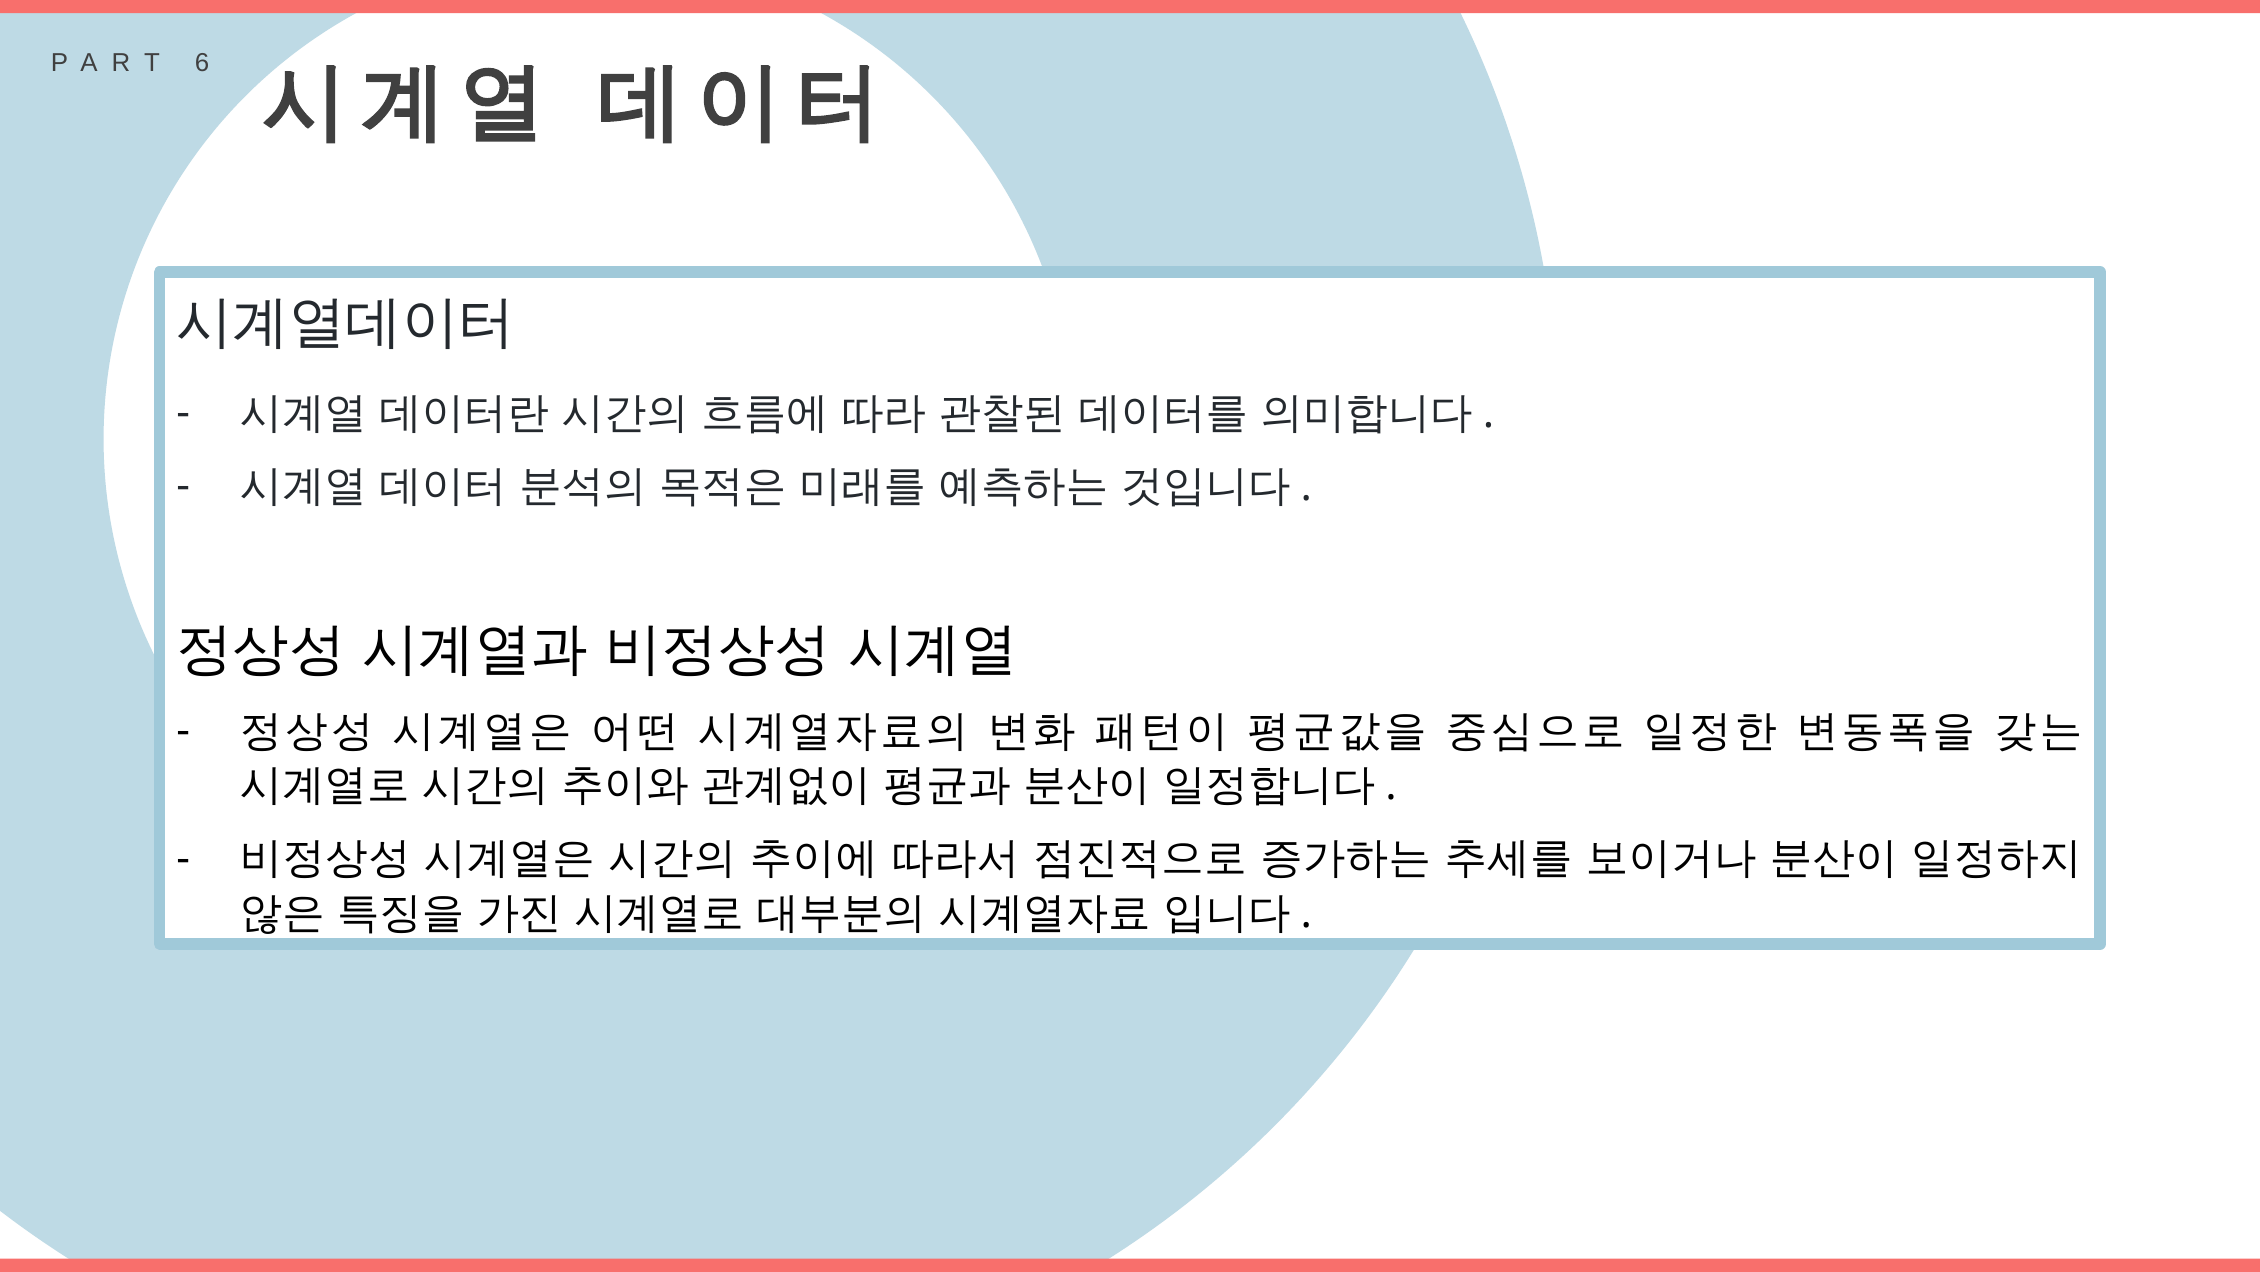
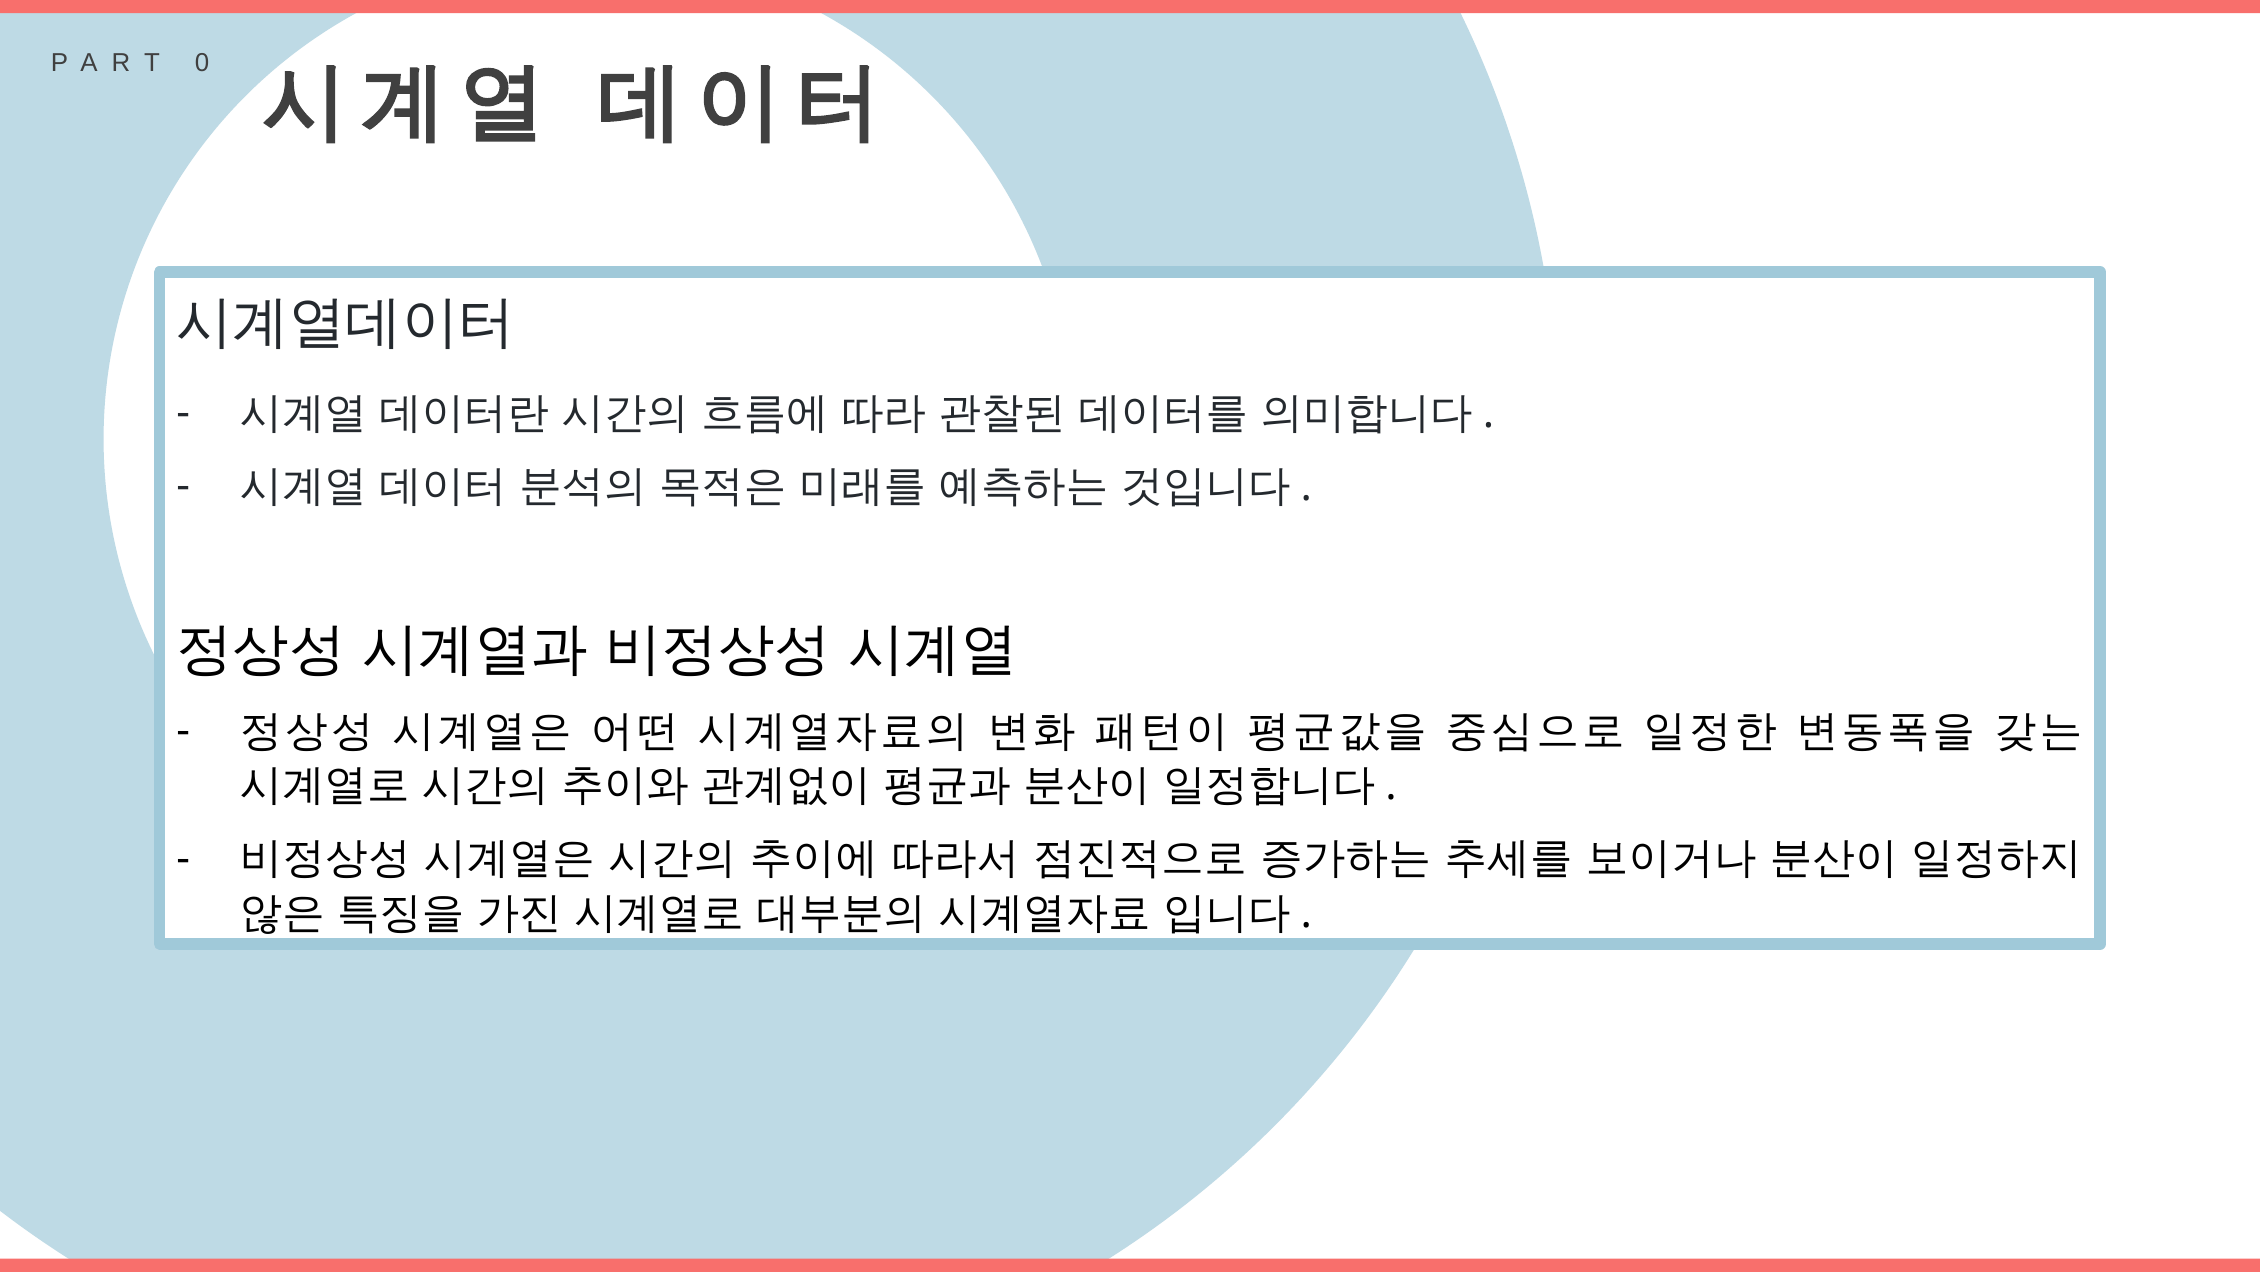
6: 6 -> 0
